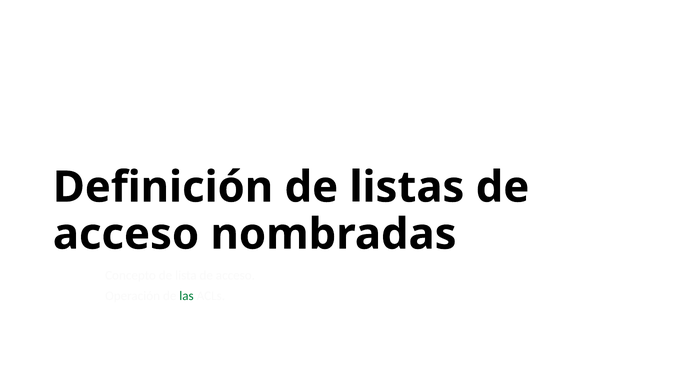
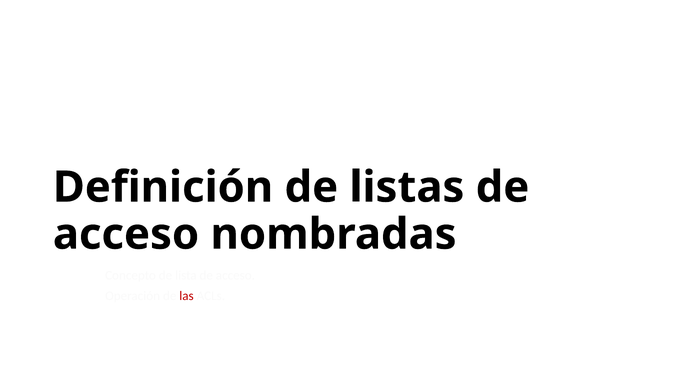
las colour: green -> red
